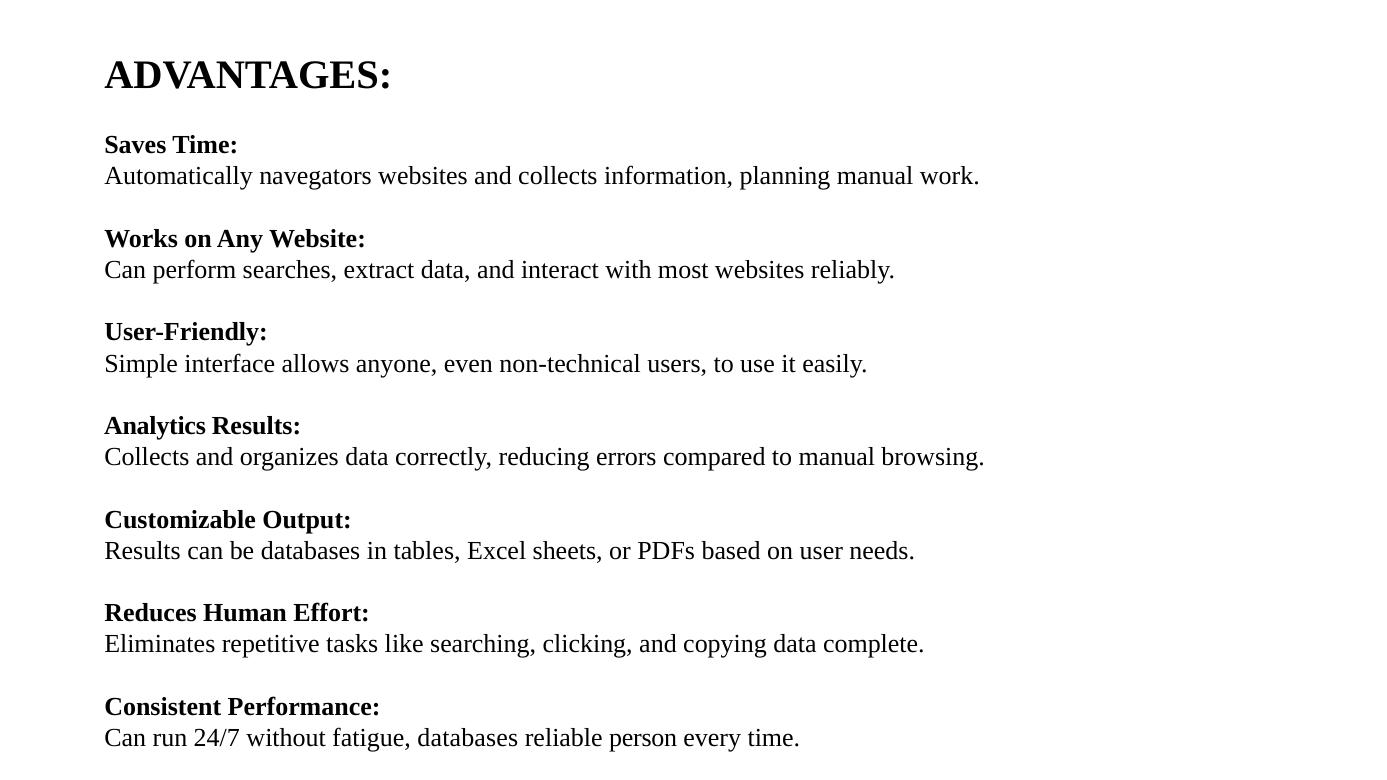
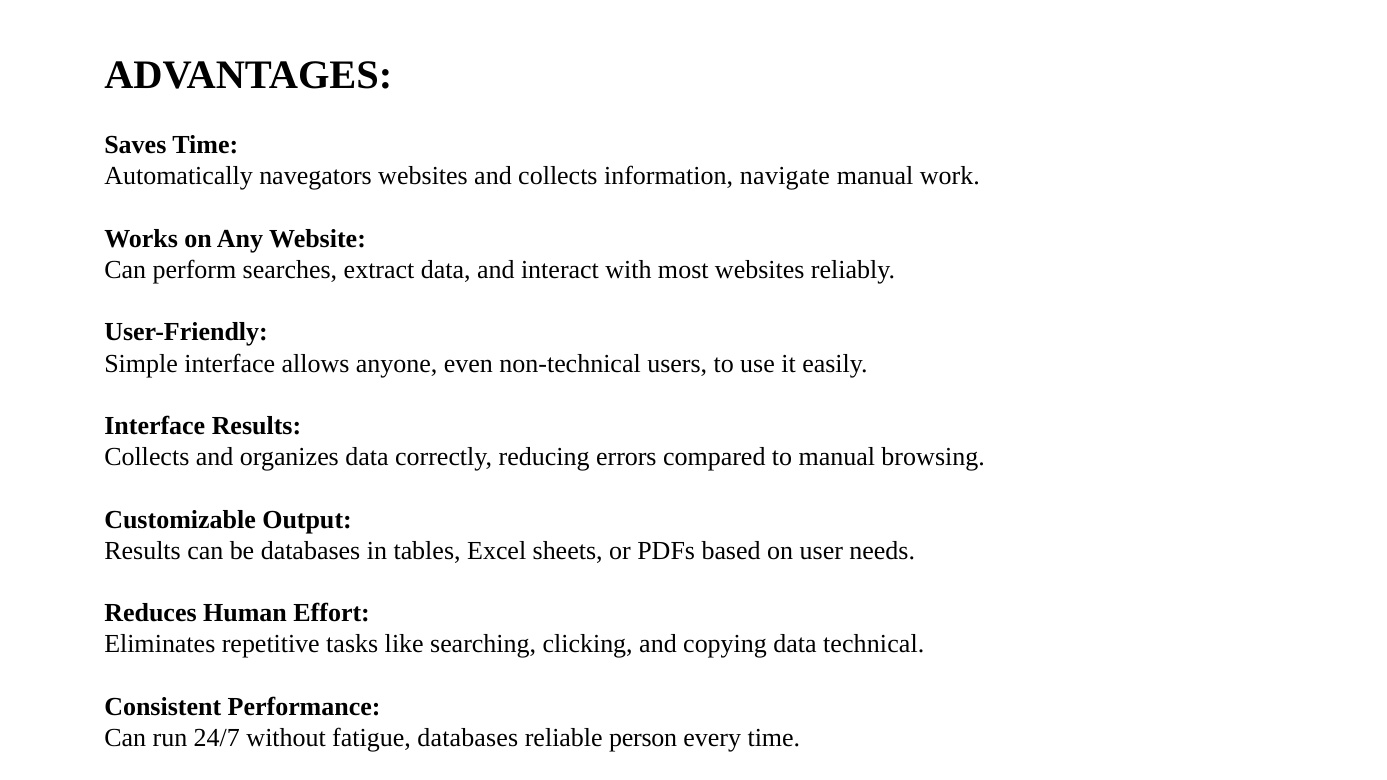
planning: planning -> navigate
Analytics at (155, 426): Analytics -> Interface
complete: complete -> technical
